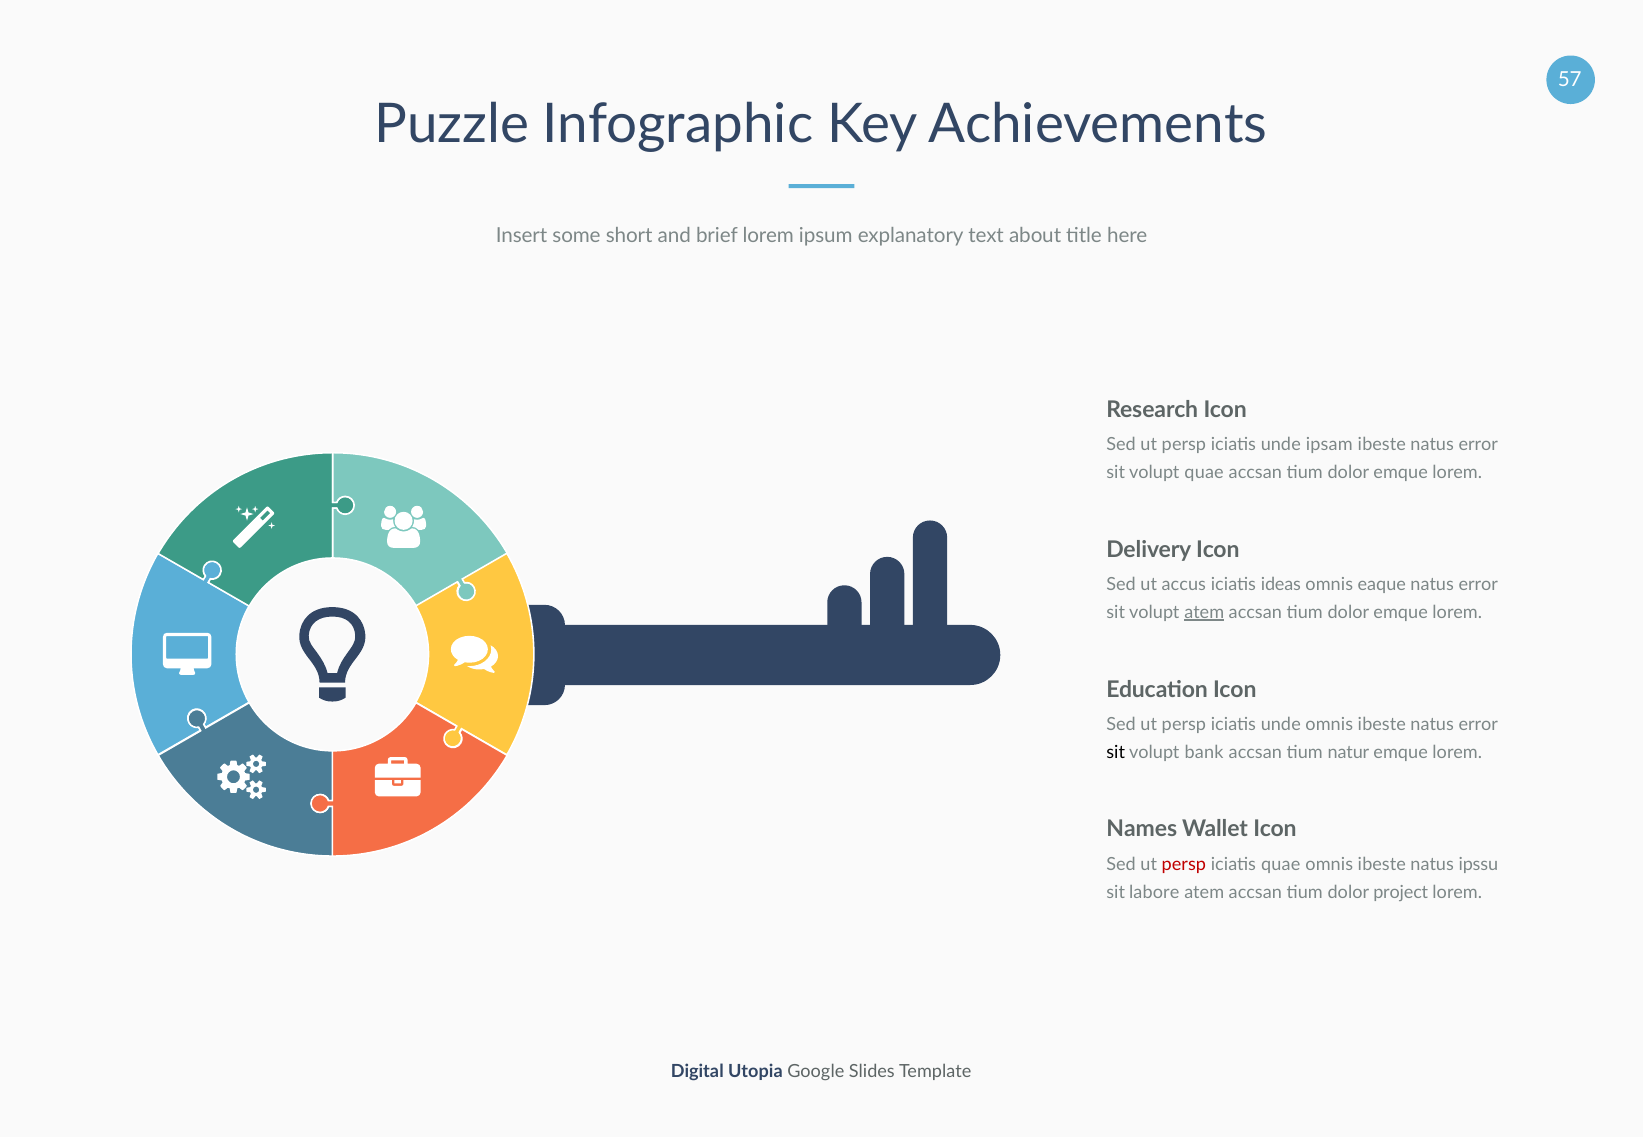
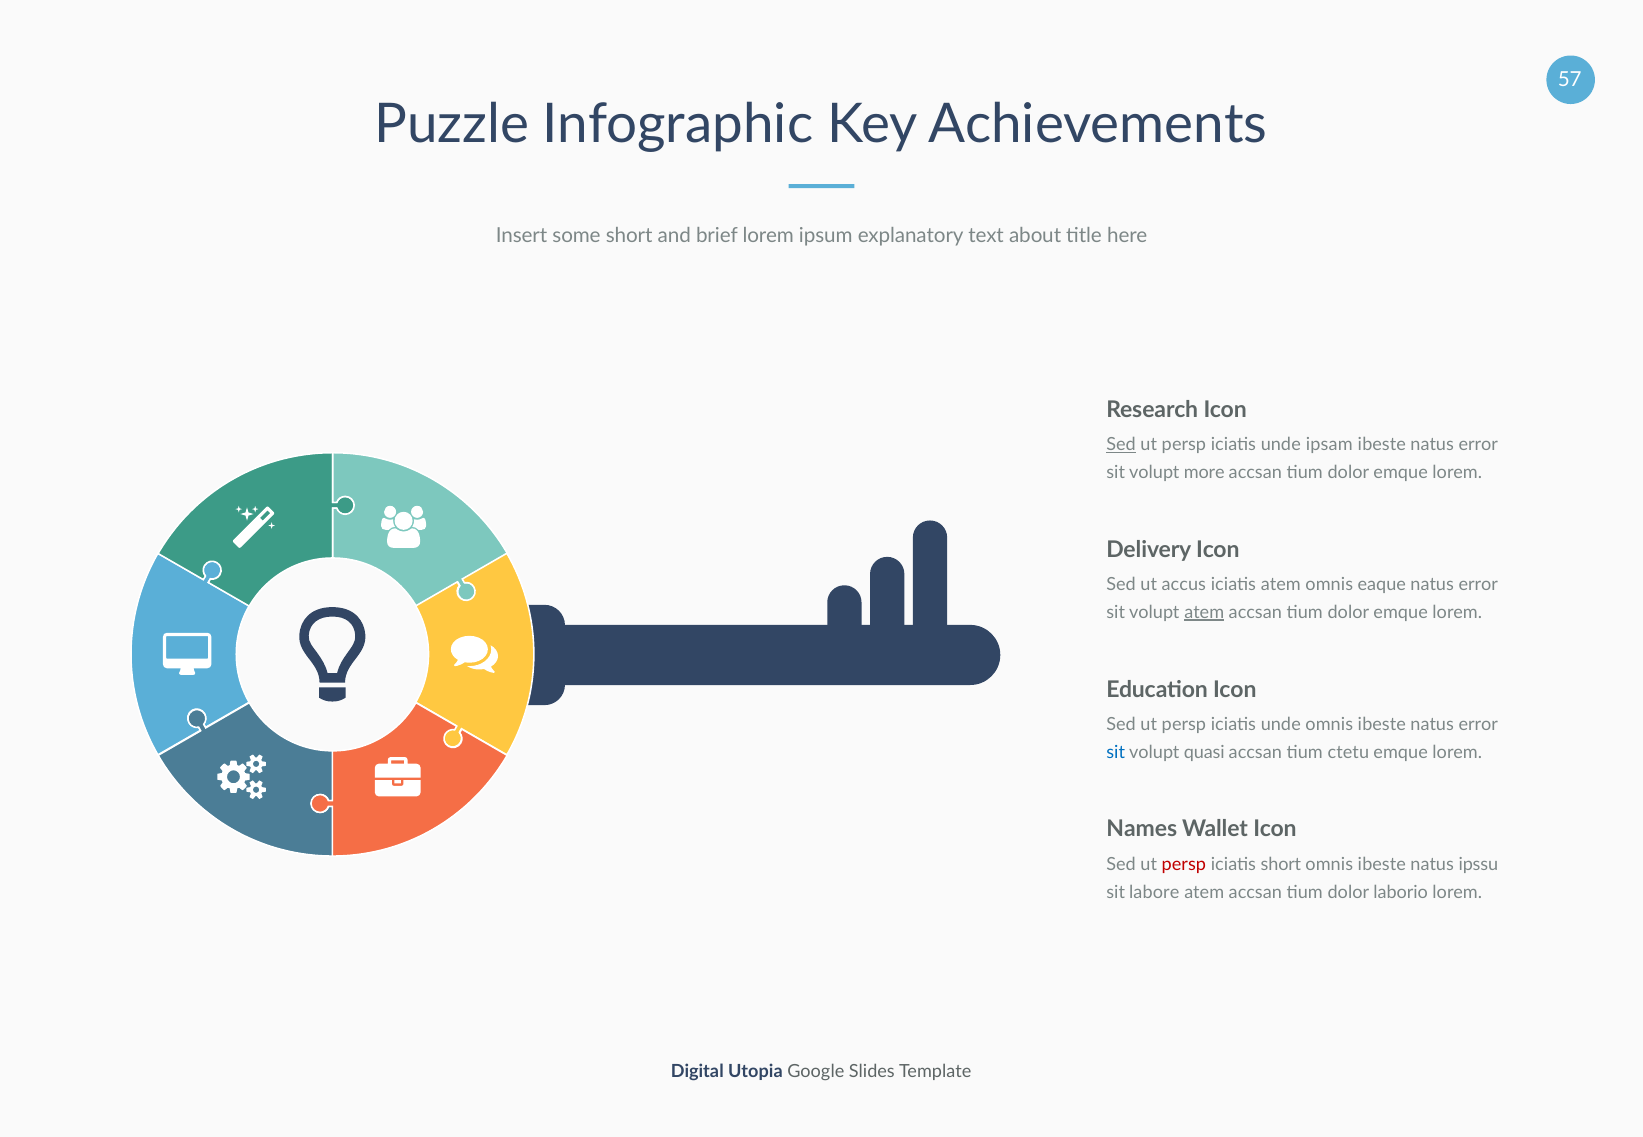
Sed at (1121, 445) underline: none -> present
volupt quae: quae -> more
iciatis ideas: ideas -> atem
sit at (1116, 752) colour: black -> blue
bank: bank -> quasi
natur: natur -> ctetu
iciatis quae: quae -> short
project: project -> laborio
